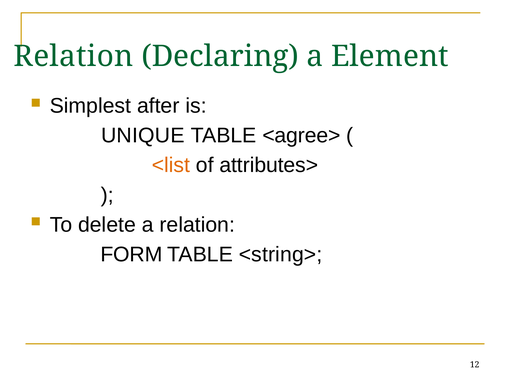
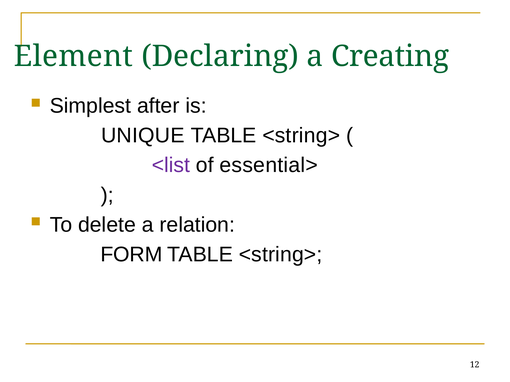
Relation at (73, 56): Relation -> Element
Element: Element -> Creating
<agree> at (301, 136): <agree> -> <string>
<list colour: orange -> purple
attributes>: attributes> -> essential>
